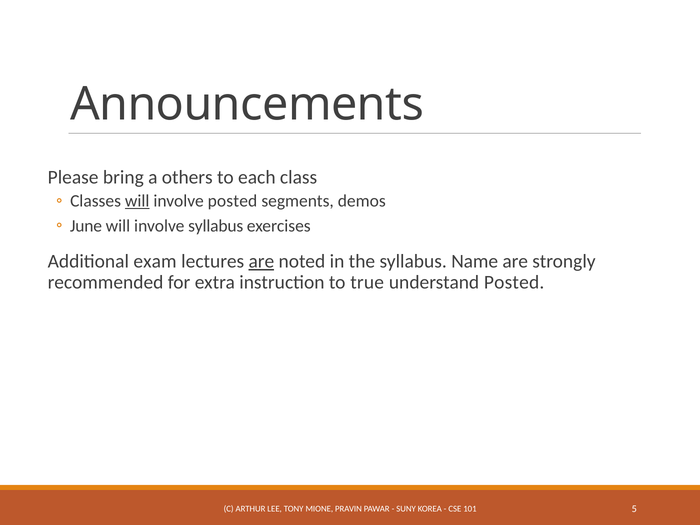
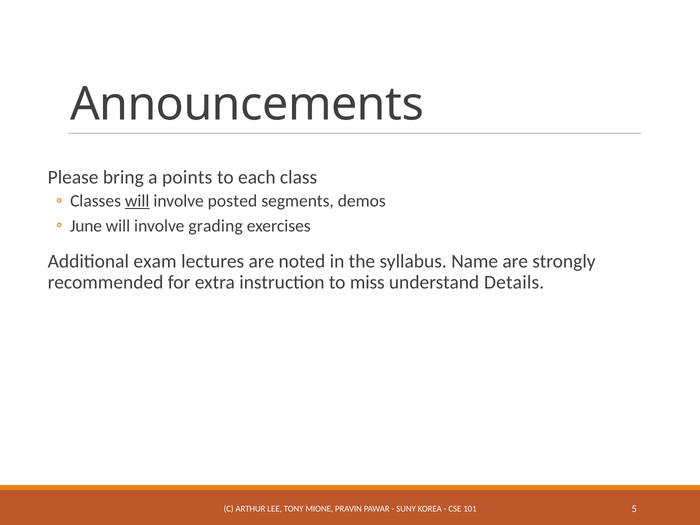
others: others -> points
involve syllabus: syllabus -> grading
are at (261, 261) underline: present -> none
true: true -> miss
understand Posted: Posted -> Details
